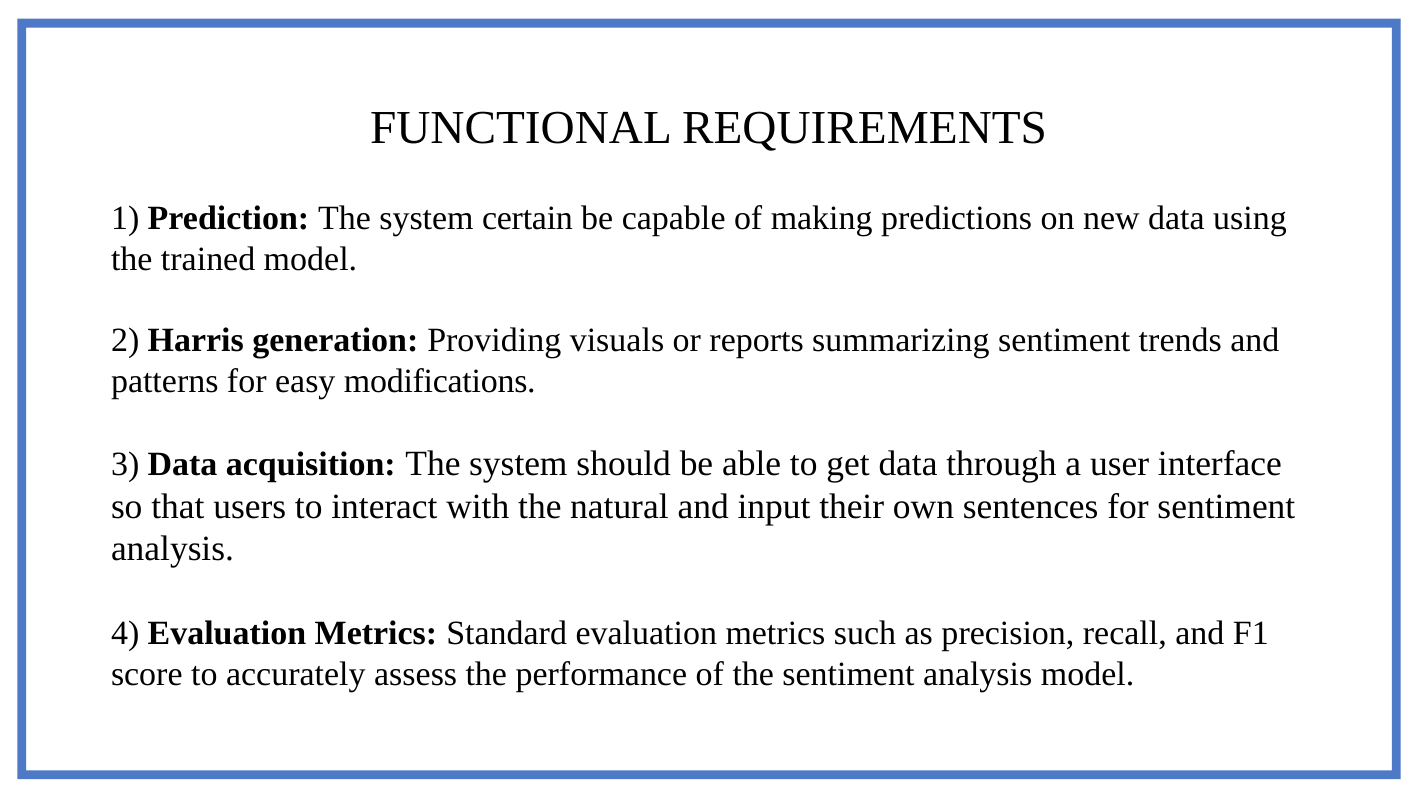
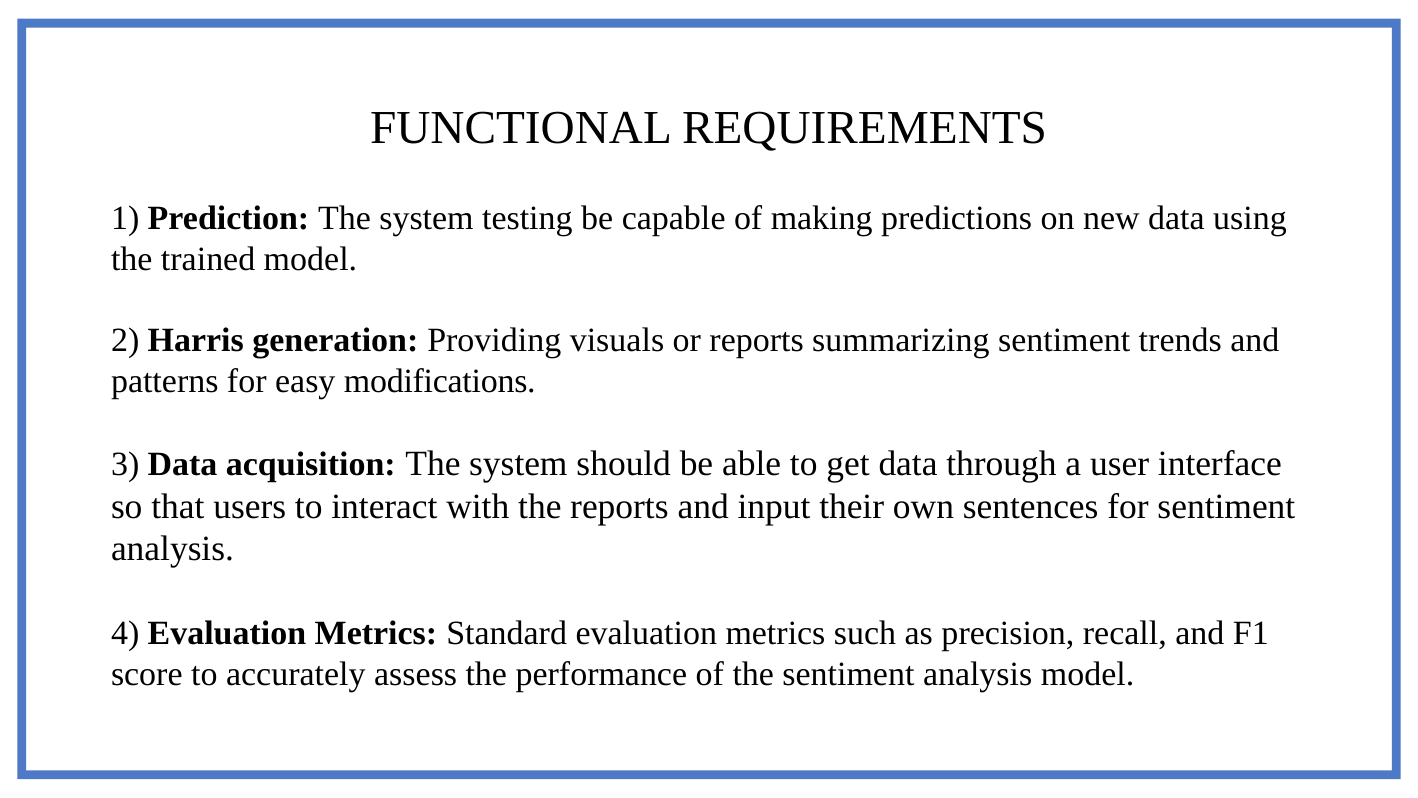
certain: certain -> testing
the natural: natural -> reports
